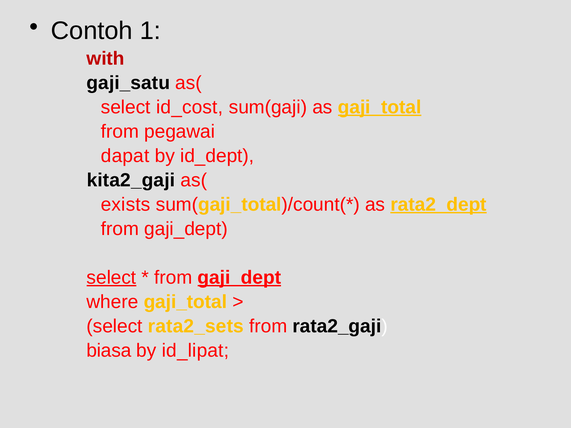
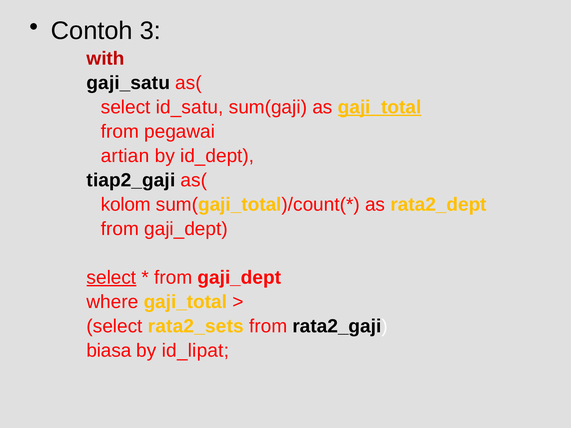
1: 1 -> 3
id_cost: id_cost -> id_satu
dapat: dapat -> artian
kita2_gaji: kita2_gaji -> tiap2_gaji
exists: exists -> kolom
rata2_dept underline: present -> none
gaji_dept at (239, 278) underline: present -> none
